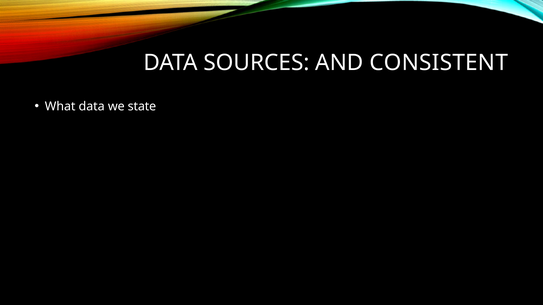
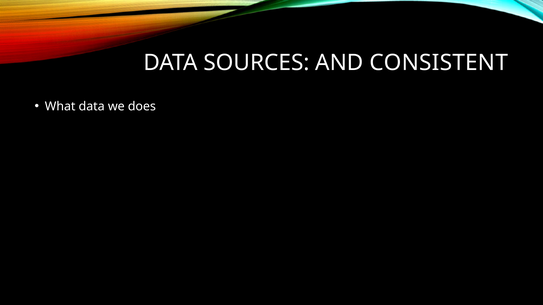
state: state -> does
